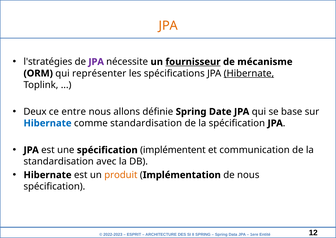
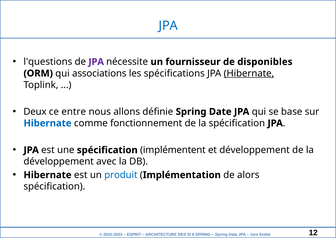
JPA at (168, 26) colour: orange -> blue
l'stratégies: l'stratégies -> l'questions
fournisseur underline: present -> none
mécanisme: mécanisme -> disponibles
représenter: représenter -> associations
comme standardisation: standardisation -> fonctionnement
et communication: communication -> développement
standardisation at (59, 161): standardisation -> développement
produit colour: orange -> blue
de nous: nous -> alors
